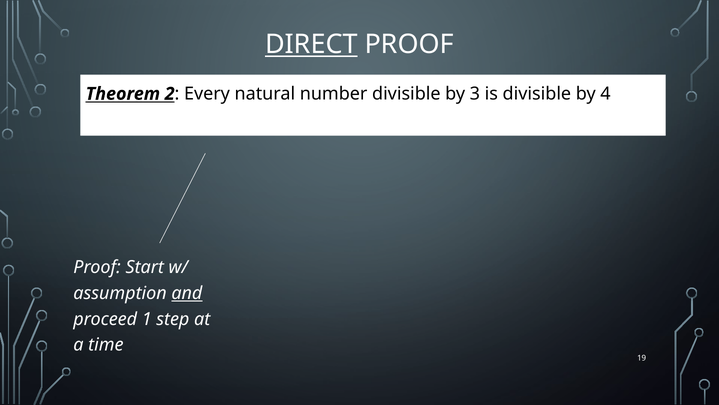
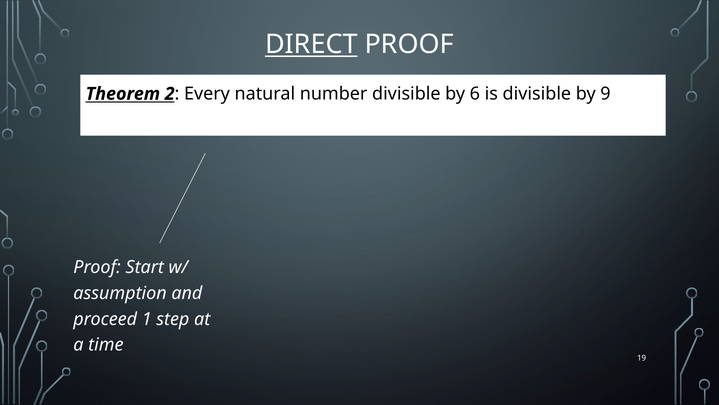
3: 3 -> 6
4: 4 -> 9
and underline: present -> none
